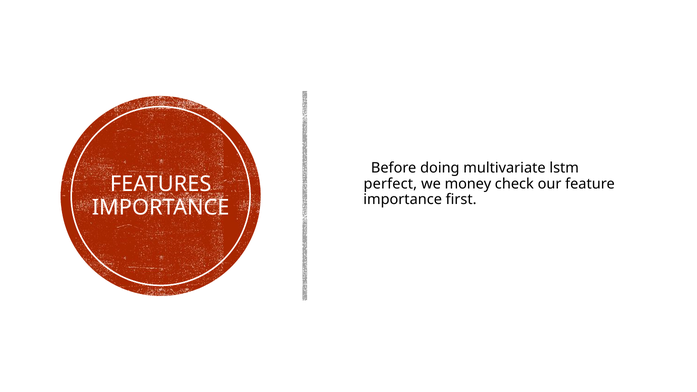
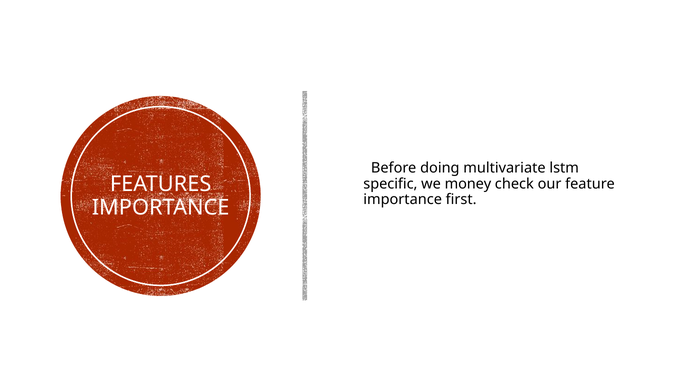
perfect: perfect -> specific
